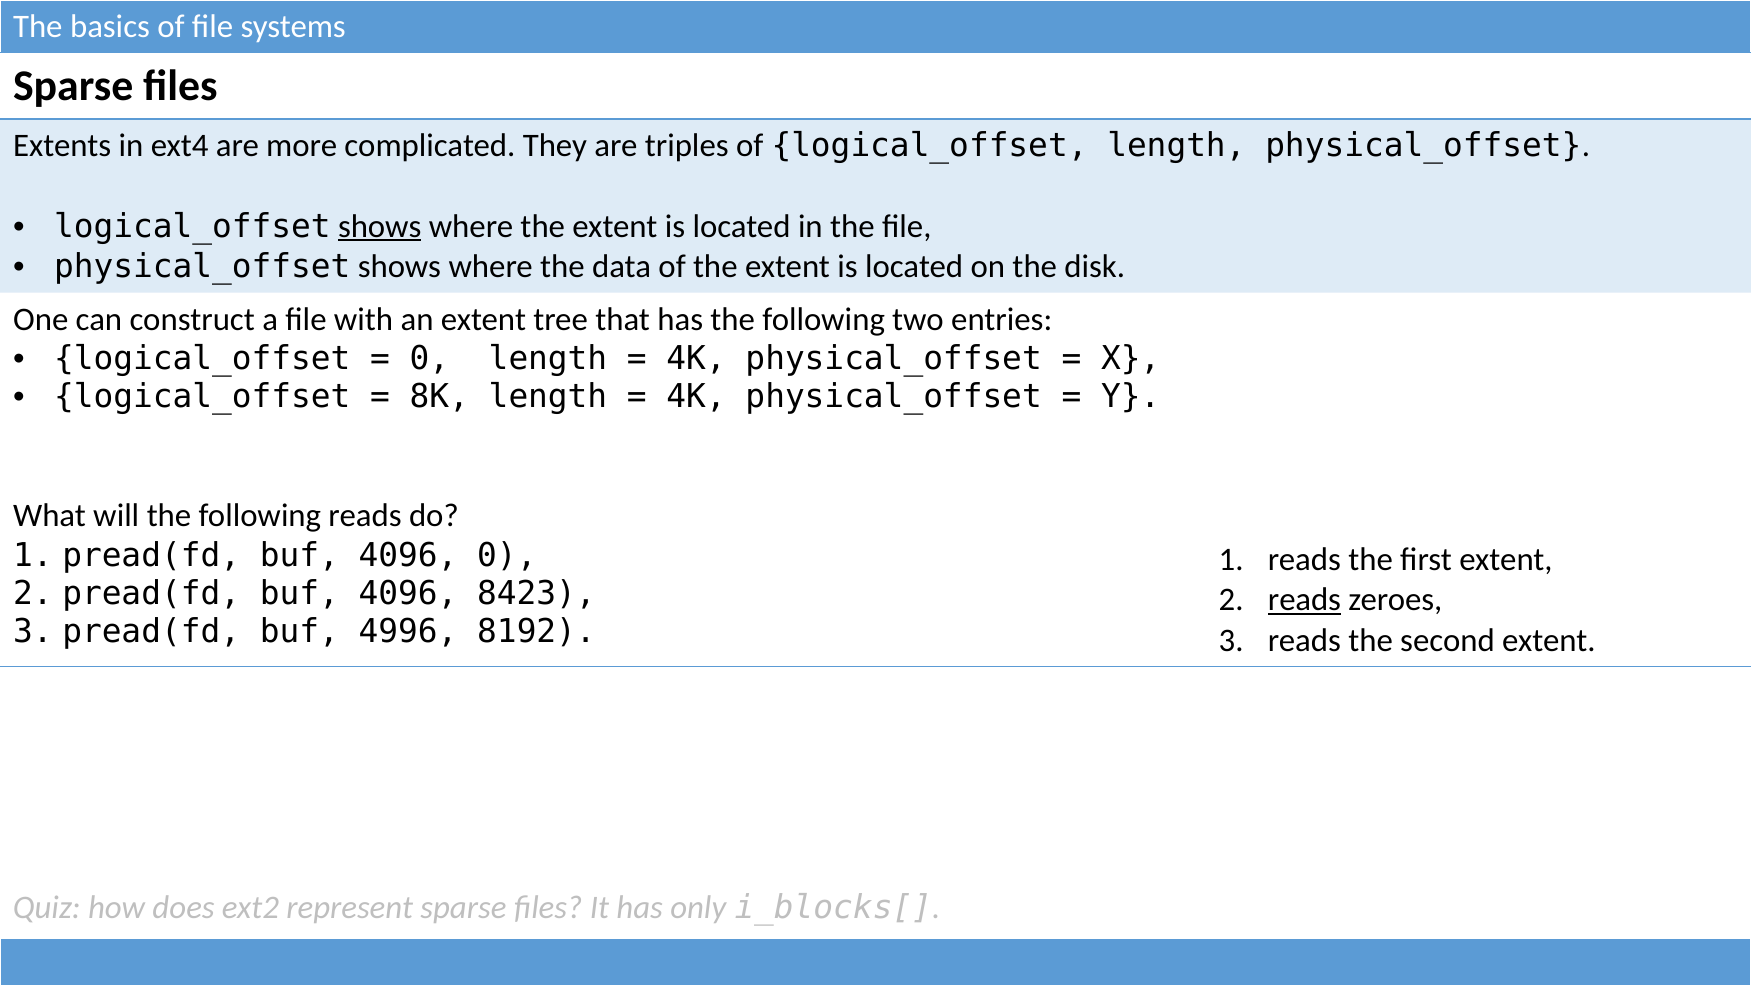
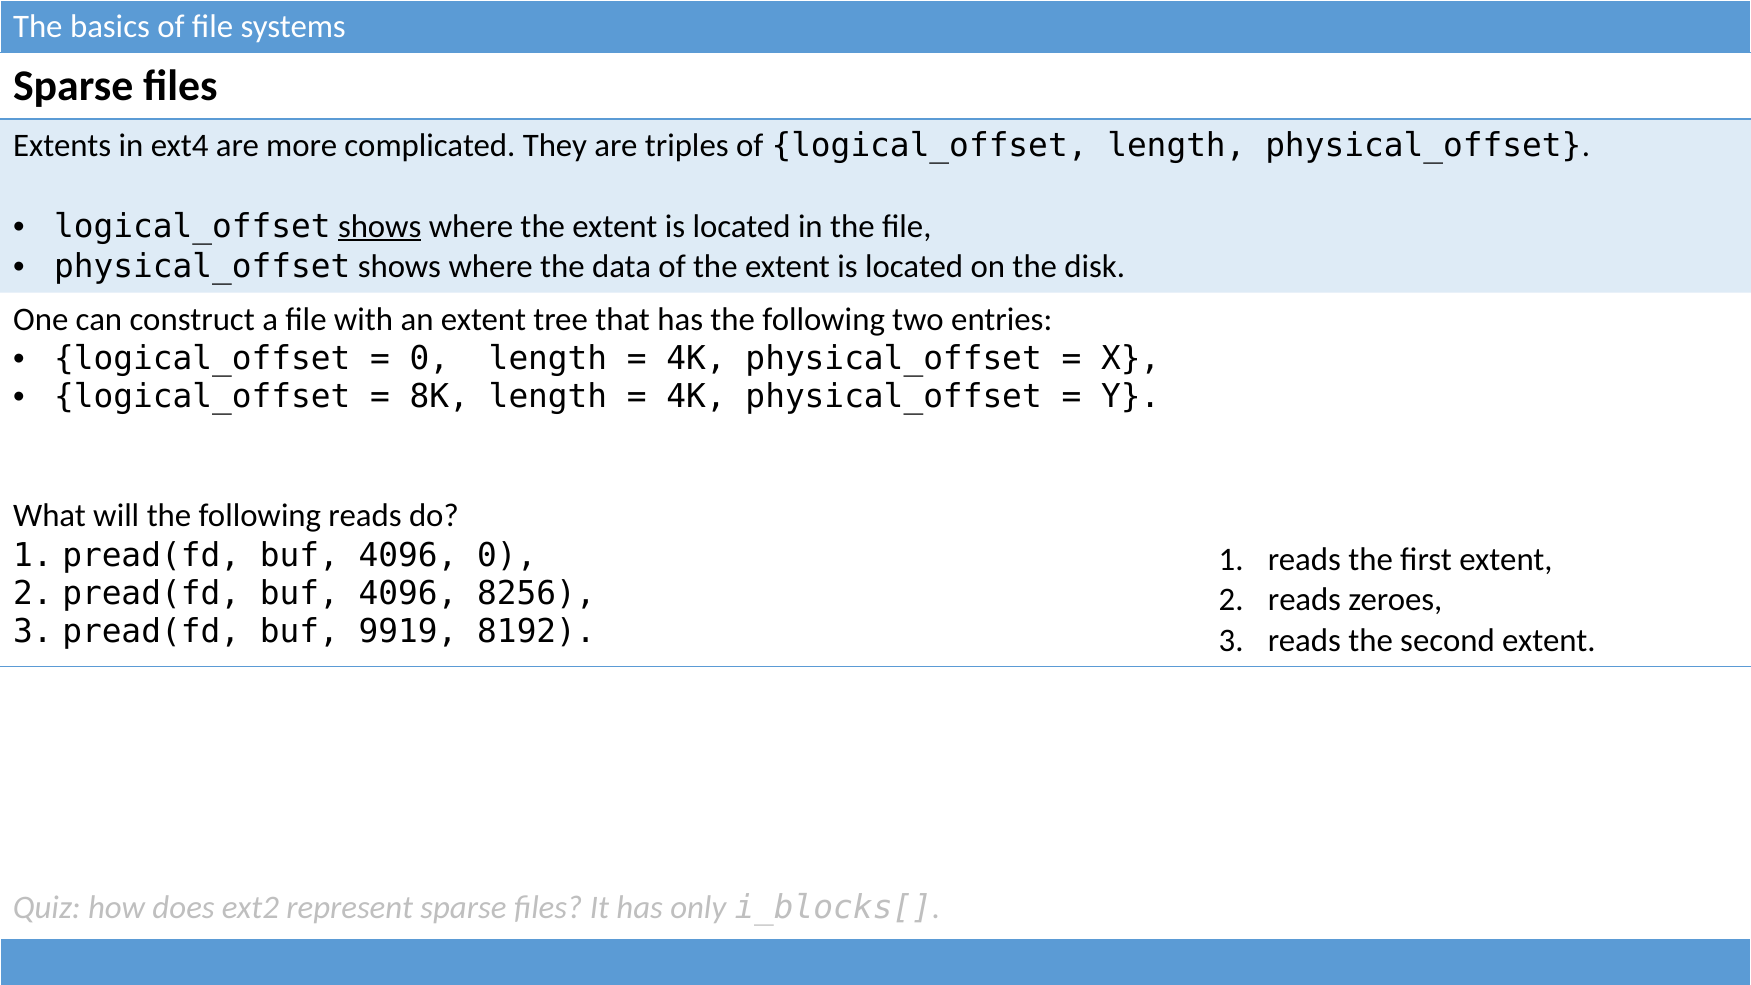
8423: 8423 -> 8256
reads at (1304, 600) underline: present -> none
4996: 4996 -> 9919
